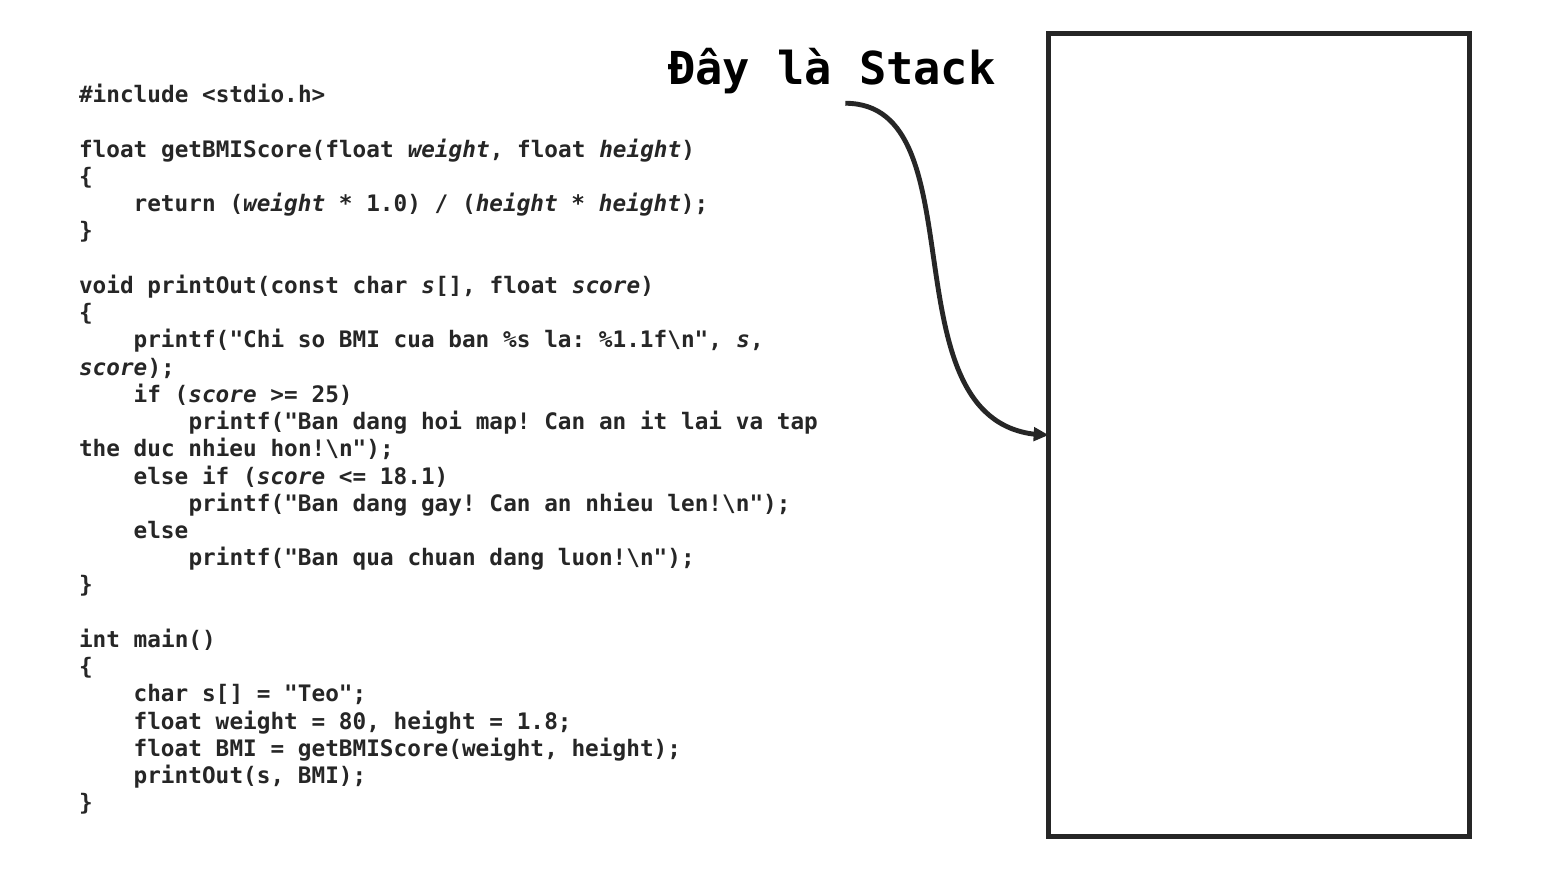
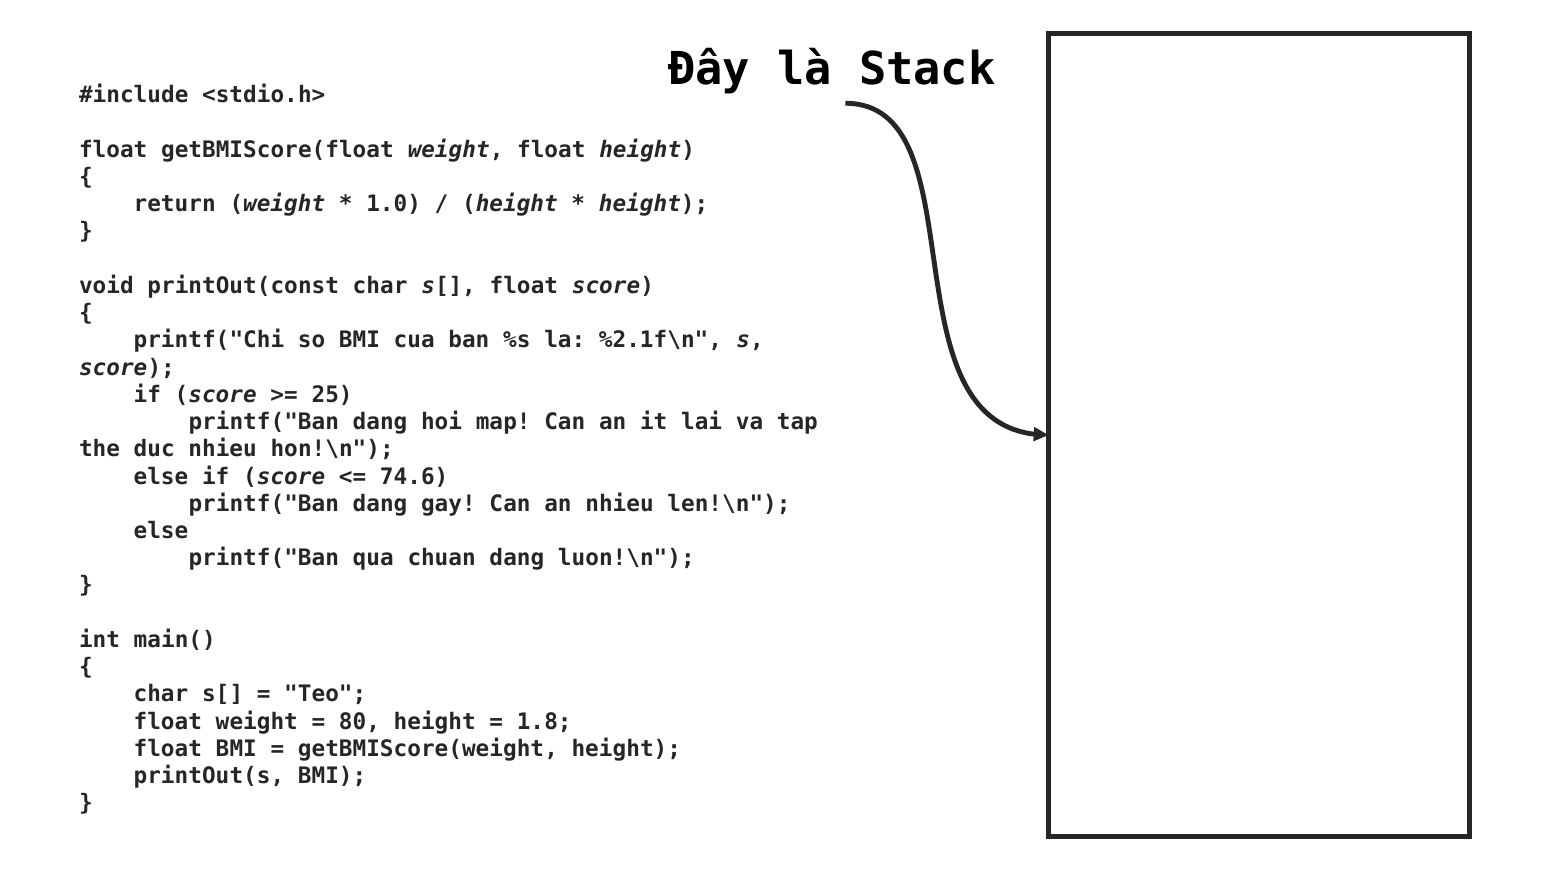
%1.1f\n: %1.1f\n -> %2.1f\n
18.1: 18.1 -> 74.6
